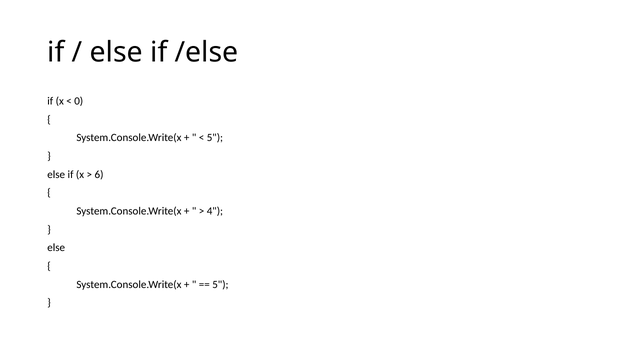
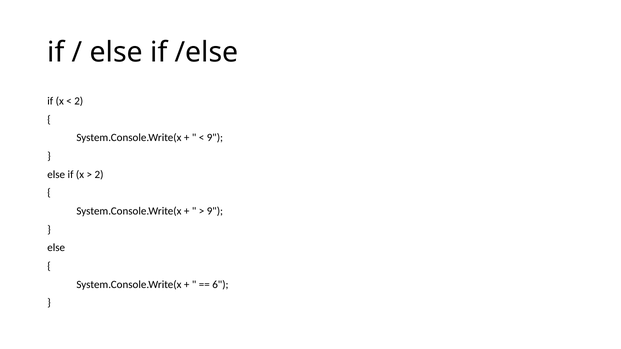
0 at (79, 101): 0 -> 2
5 at (215, 138): 5 -> 9
6 at (99, 175): 6 -> 2
4 at (215, 211): 4 -> 9
5 at (220, 285): 5 -> 6
